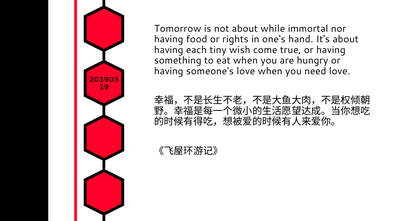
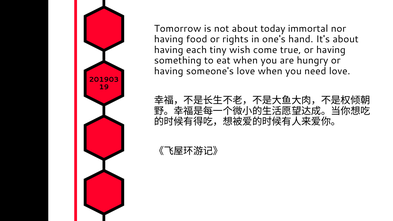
while: while -> today
